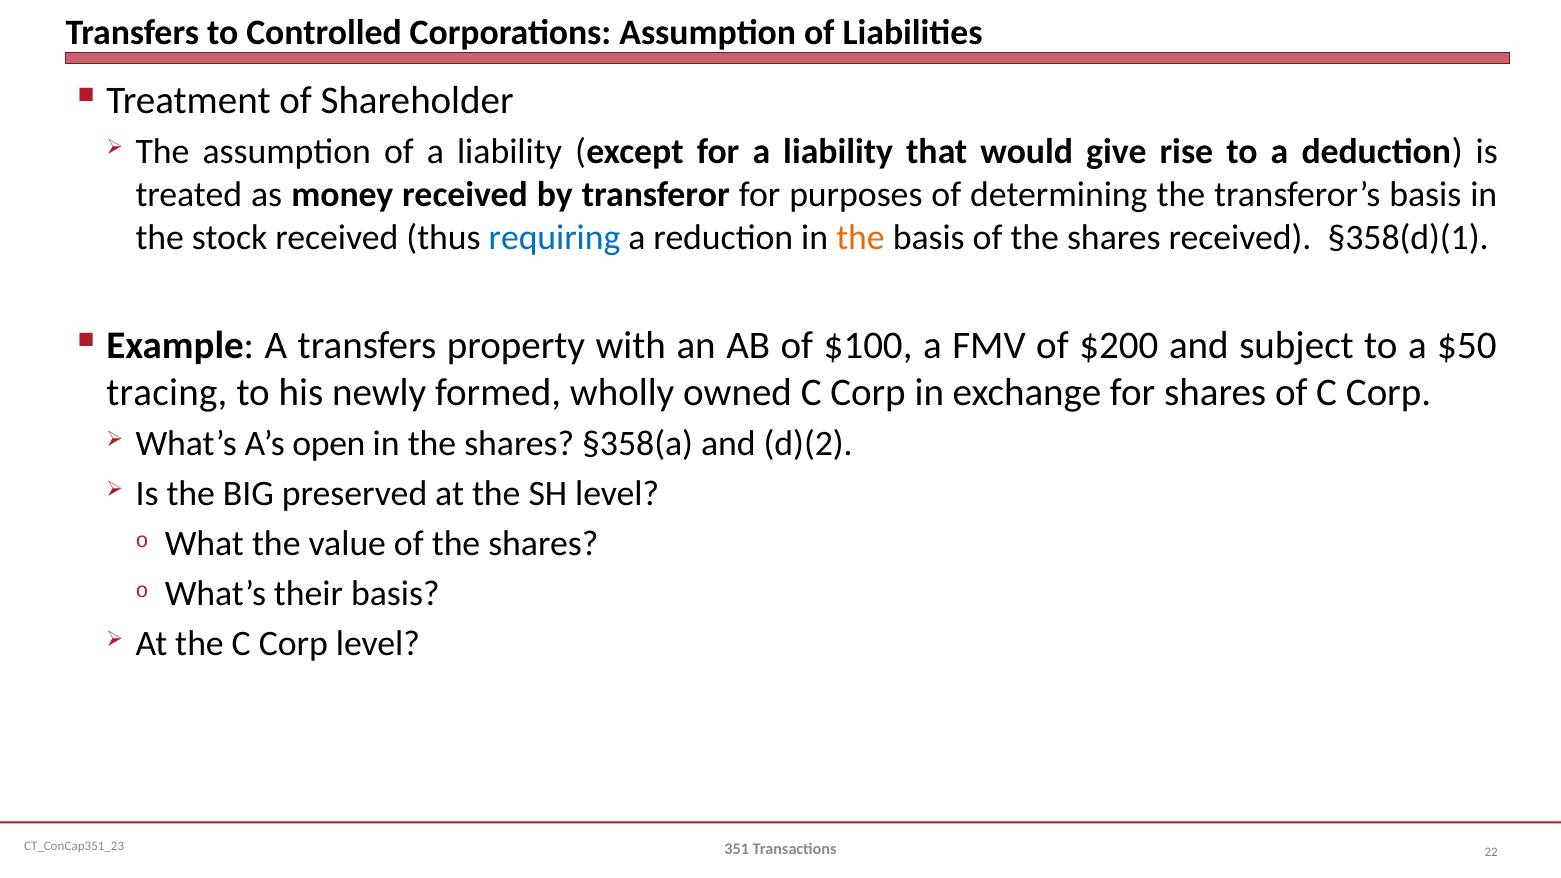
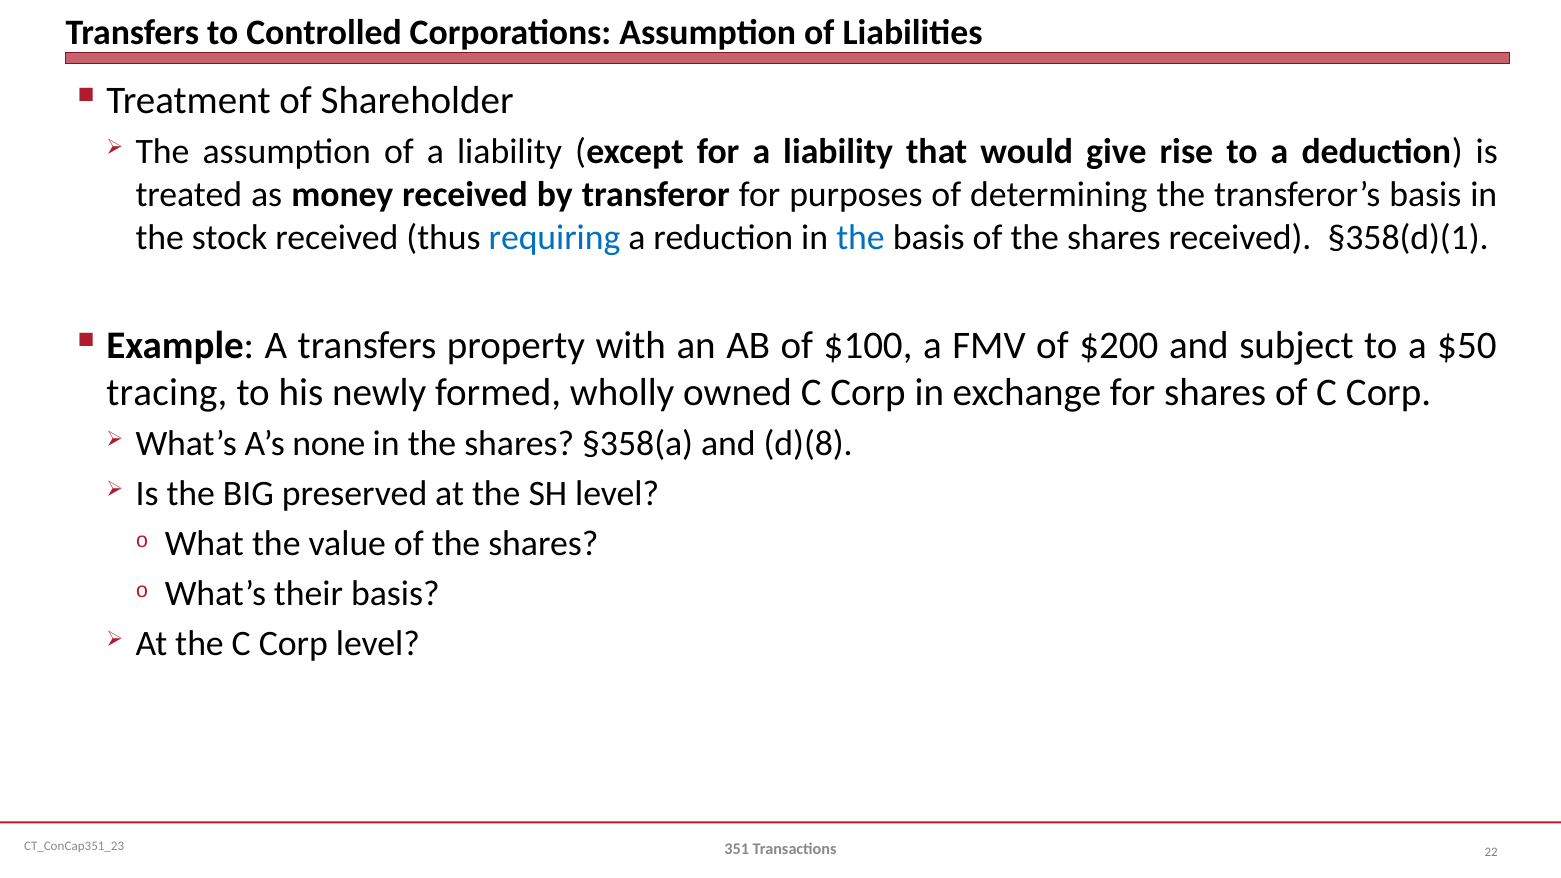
the at (860, 238) colour: orange -> blue
open: open -> none
d)(2: d)(2 -> d)(8
